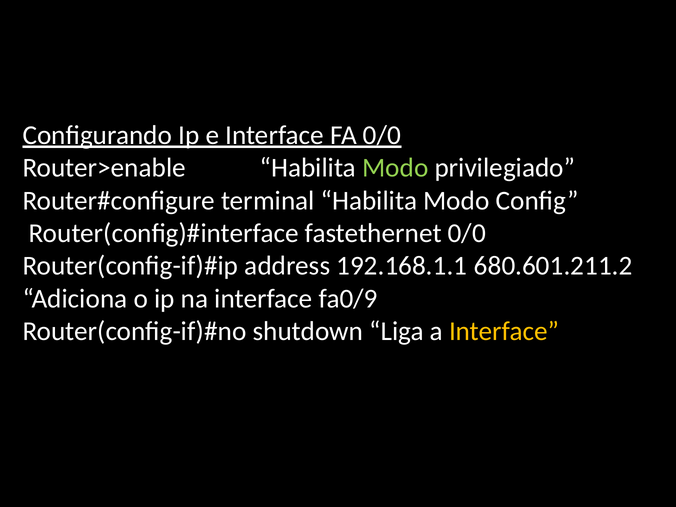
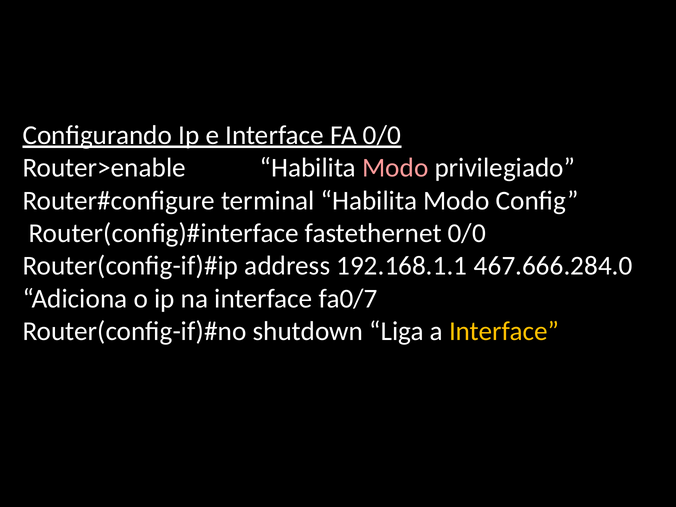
Modo at (395, 168) colour: light green -> pink
680.601.211.2: 680.601.211.2 -> 467.666.284.0
fa0/9: fa0/9 -> fa0/7
